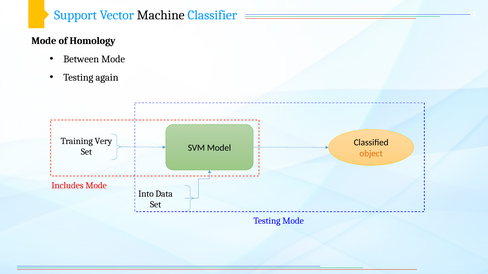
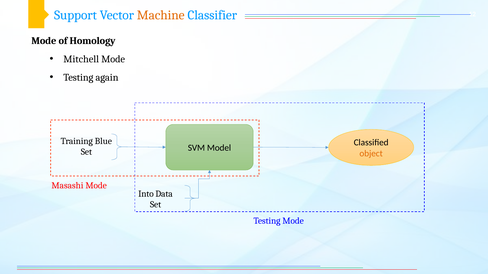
Machine colour: black -> orange
Between: Between -> Mitchell
Very: Very -> Blue
Includes: Includes -> Masashi
